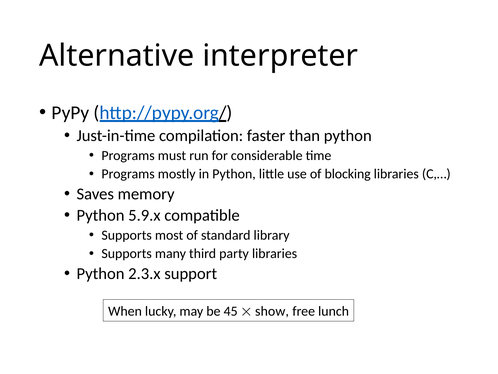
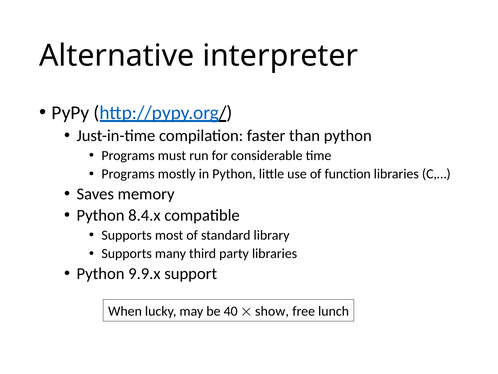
blocking: blocking -> function
5.9.x: 5.9.x -> 8.4.x
2.3.x: 2.3.x -> 9.9.x
45: 45 -> 40
